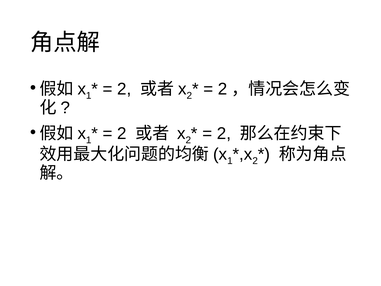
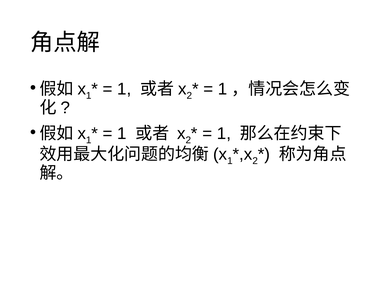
2 at (124, 89): 2 -> 1
2 at (223, 89): 2 -> 1
2 at (122, 133): 2 -> 1
2 at (224, 133): 2 -> 1
